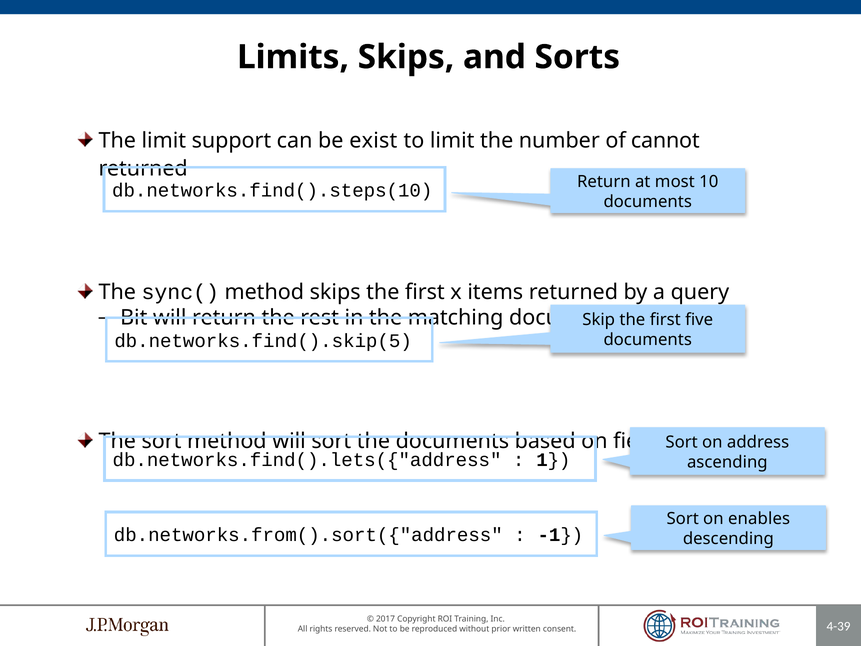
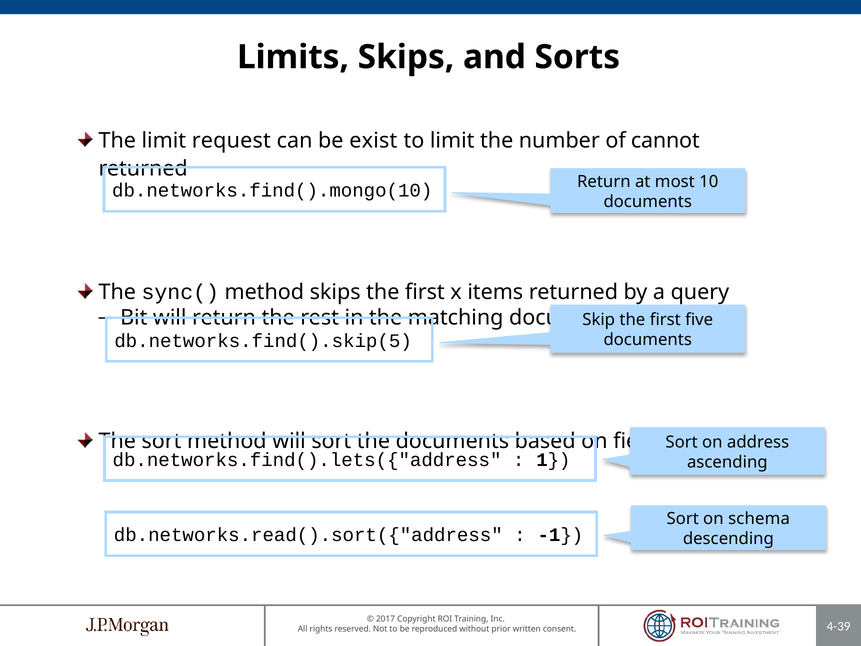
support: support -> request
db.networks.find().steps(10: db.networks.find().steps(10 -> db.networks.find().mongo(10
enables: enables -> schema
db.networks.from().sort({"address: db.networks.from().sort({"address -> db.networks.read().sort({"address
